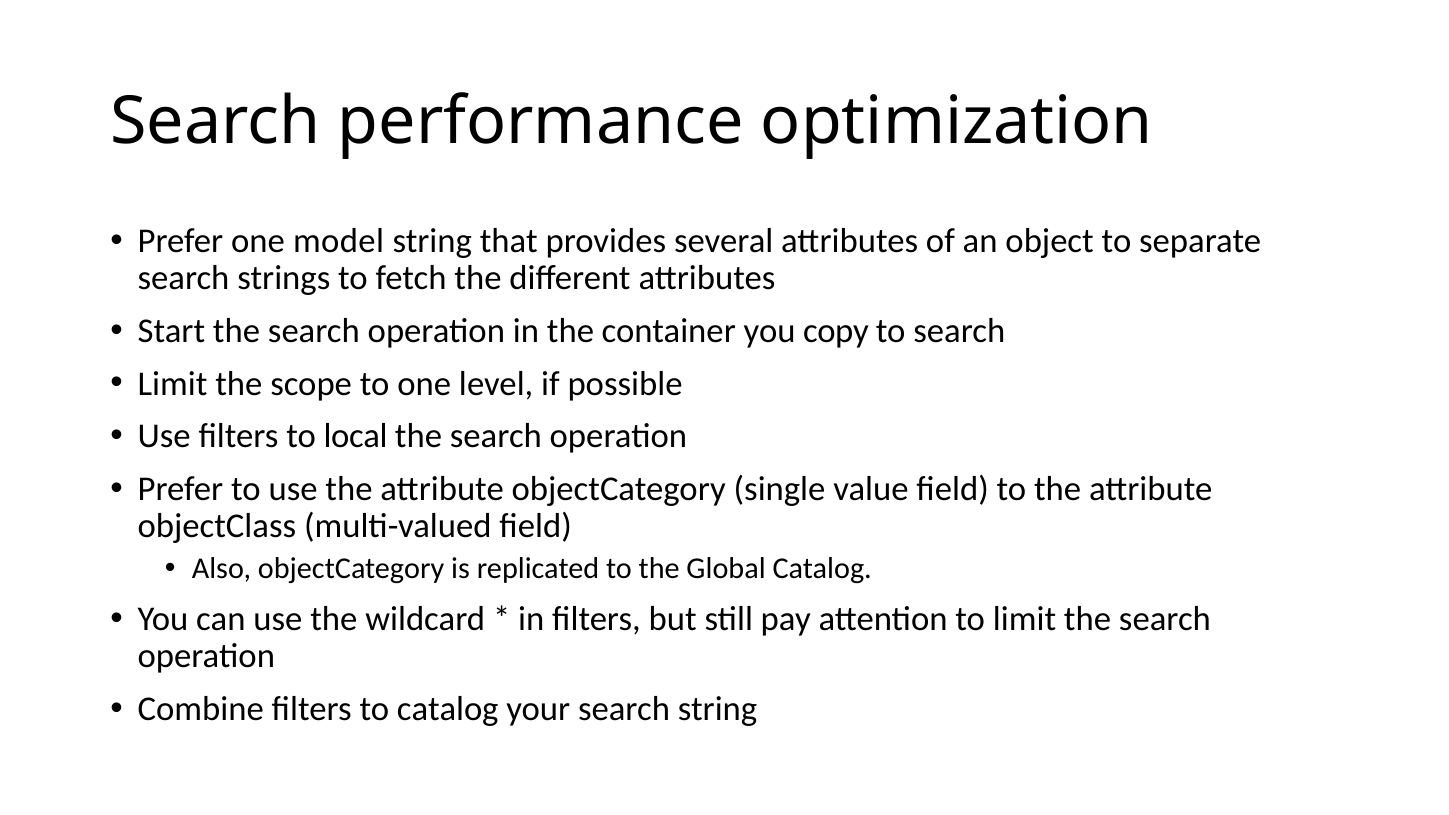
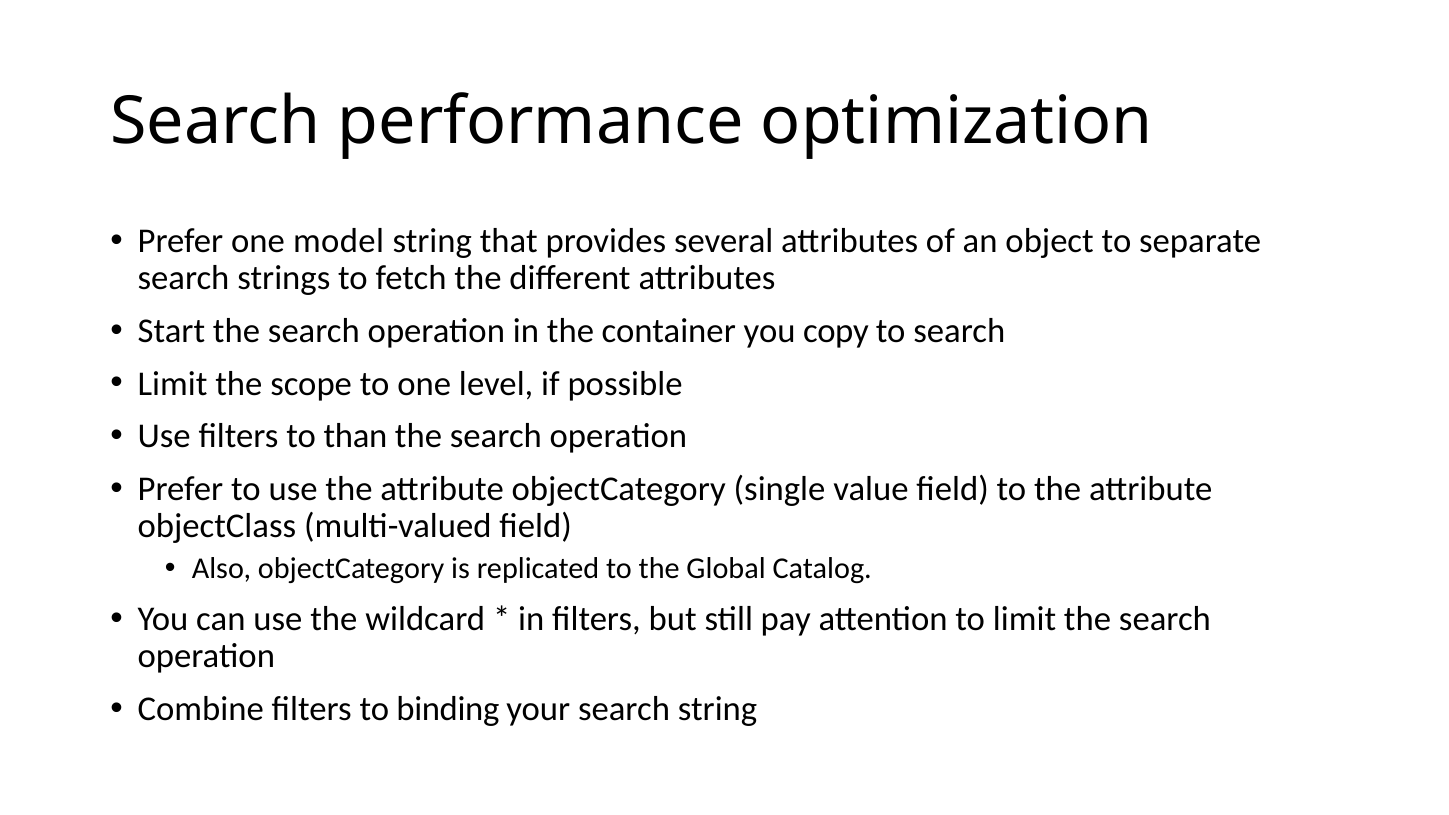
local: local -> than
to catalog: catalog -> binding
